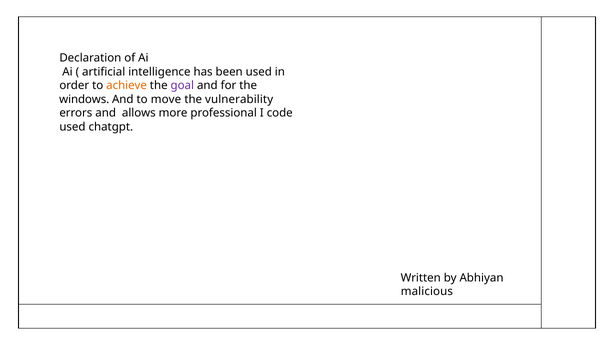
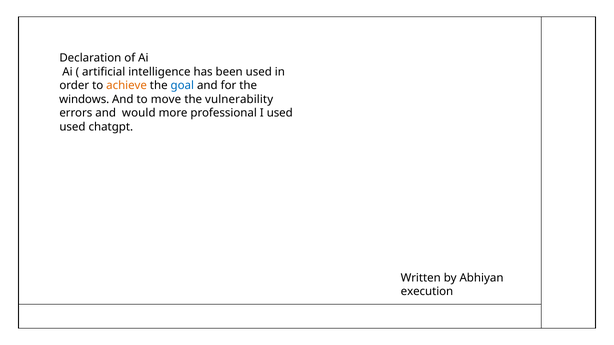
goal colour: purple -> blue
allows: allows -> would
I code: code -> used
malicious: malicious -> execution
